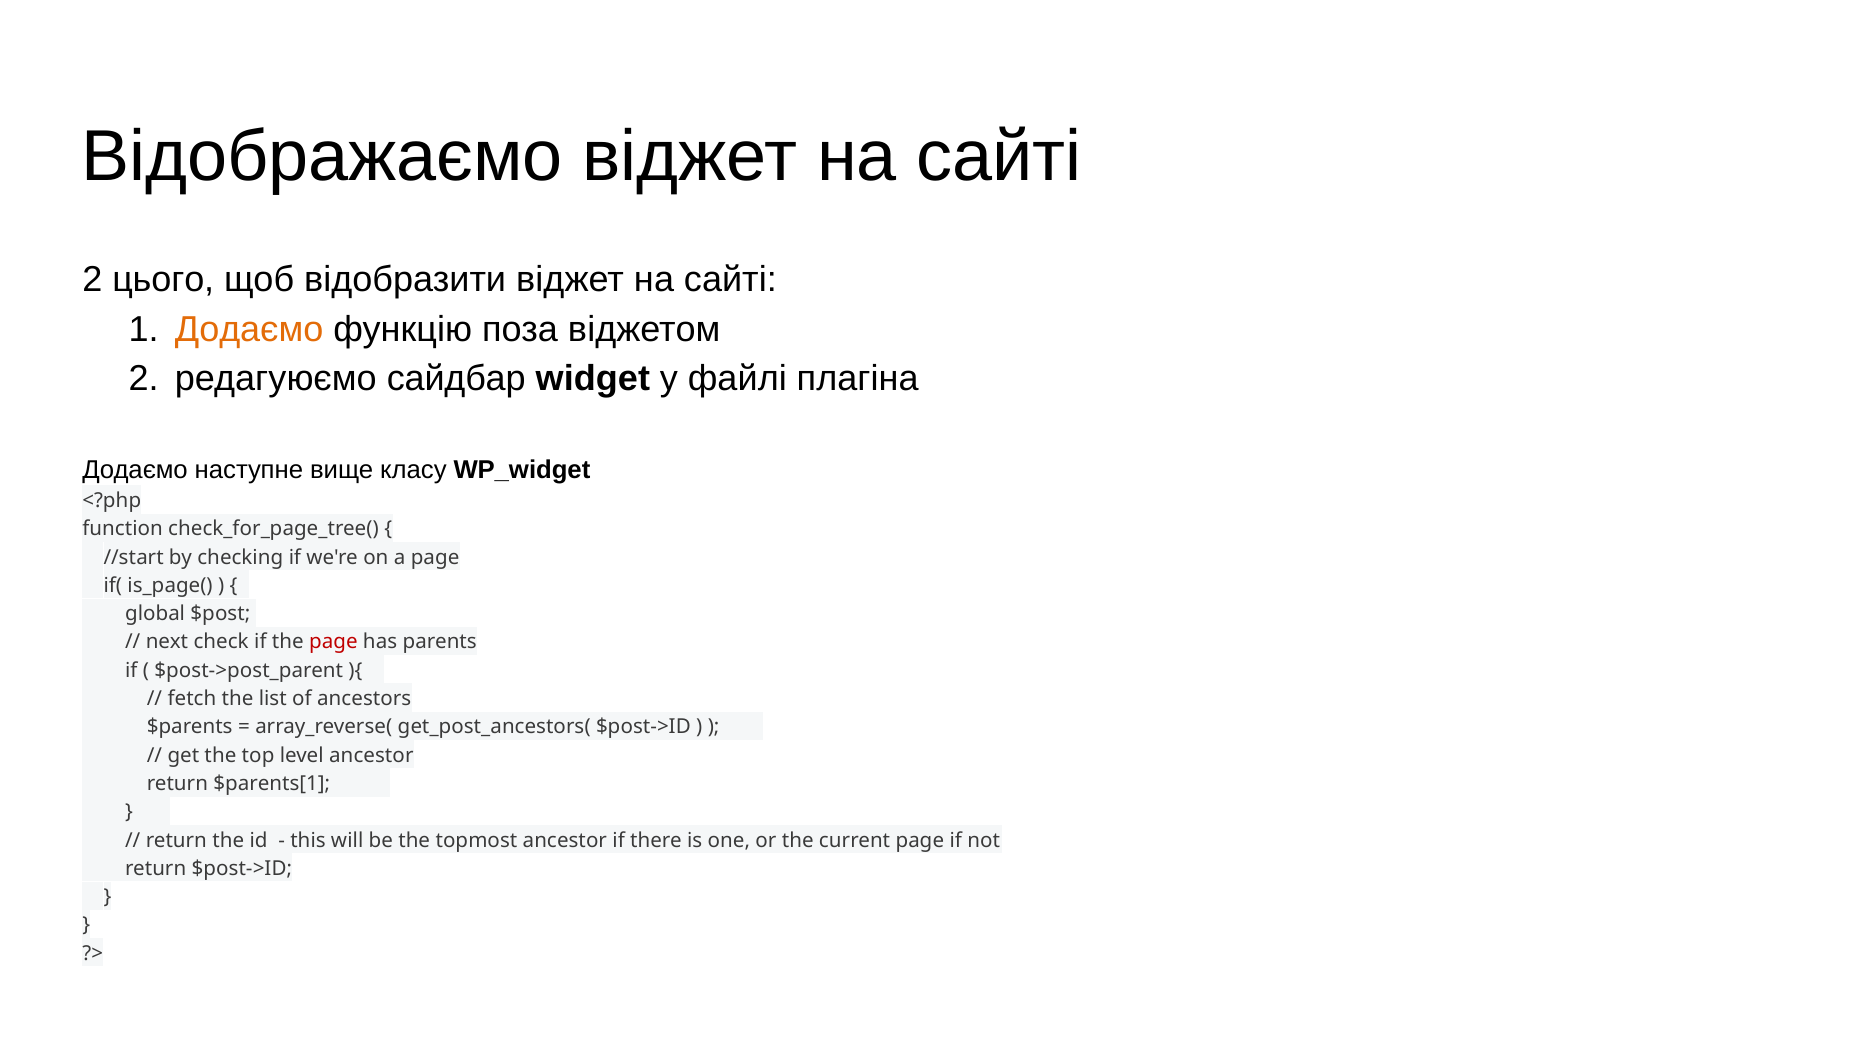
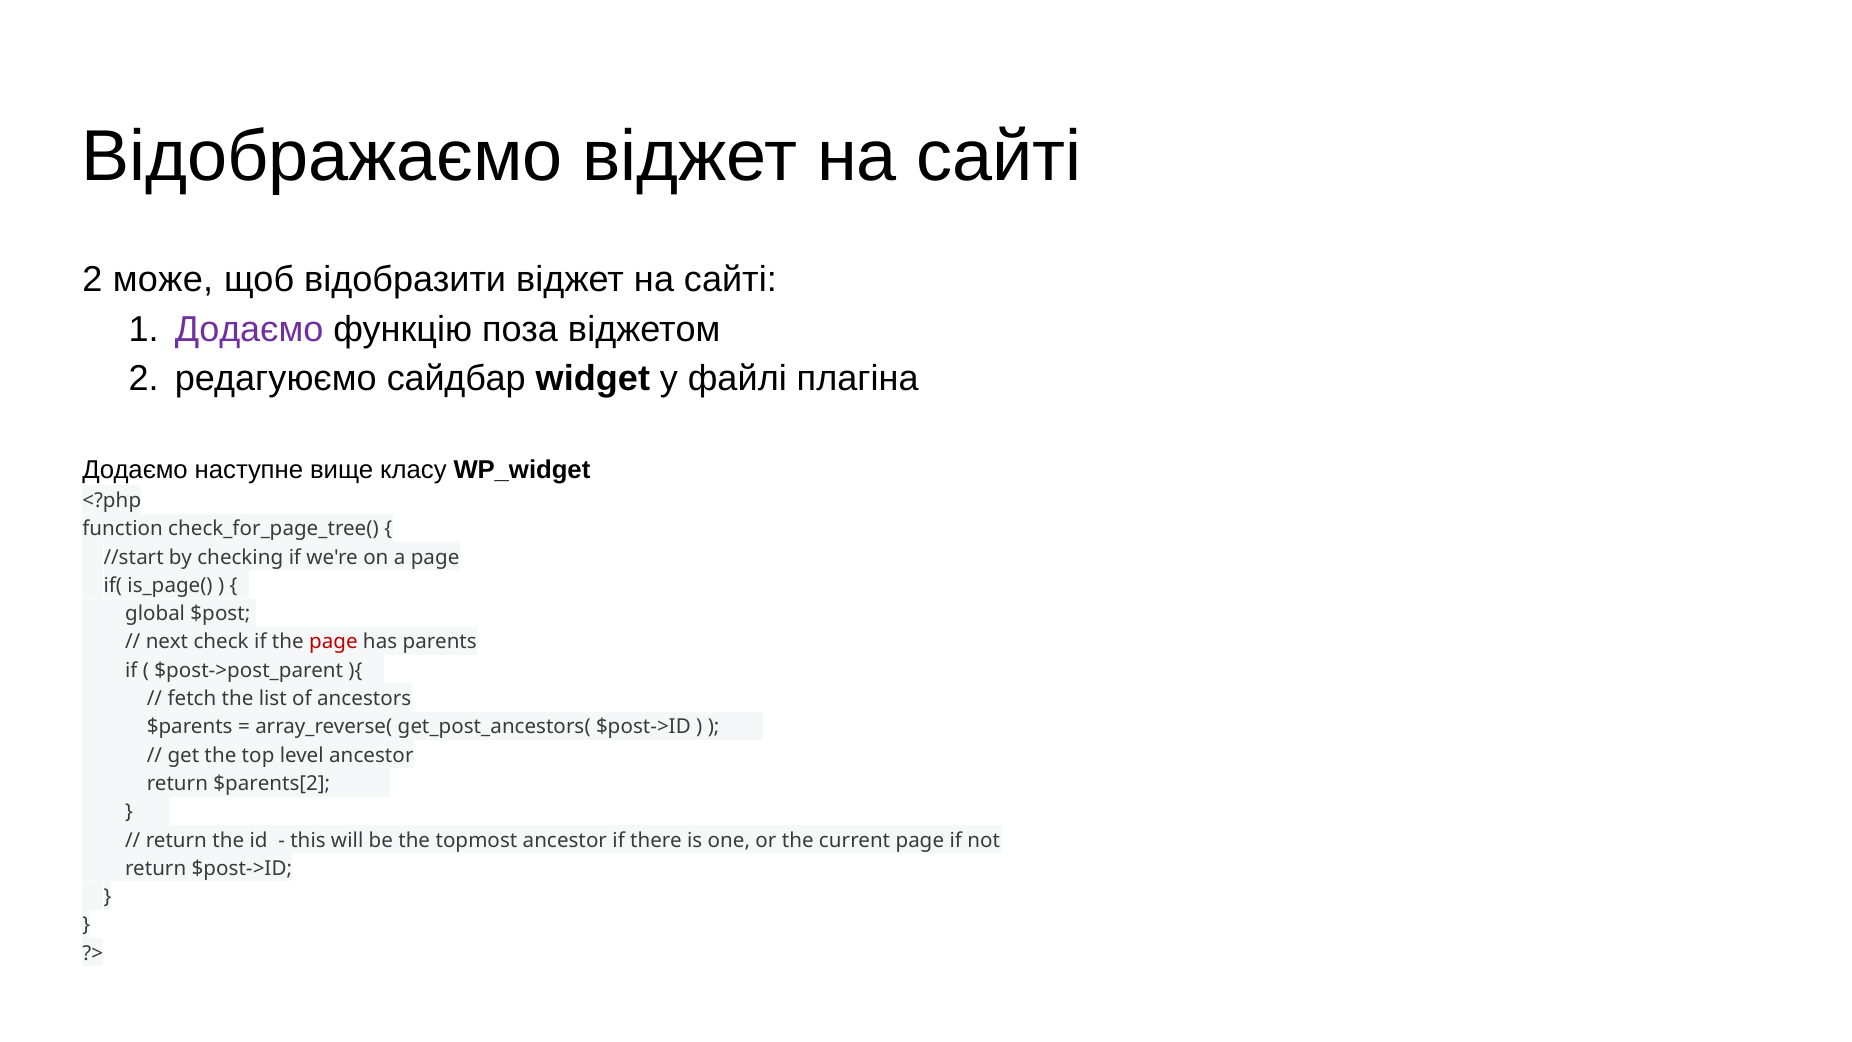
цього: цього -> може
Додаємо at (249, 329) colour: orange -> purple
$parents[1: $parents[1 -> $parents[2
